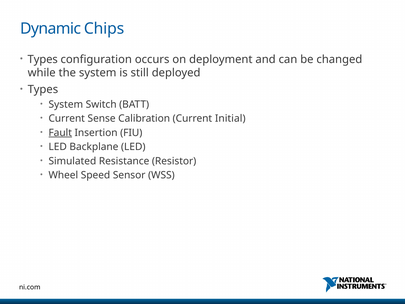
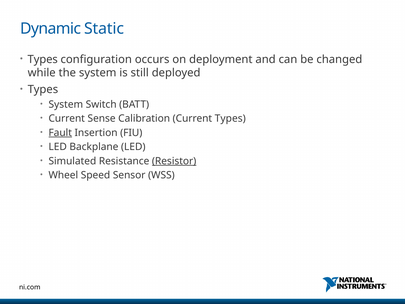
Chips: Chips -> Static
Current Initial: Initial -> Types
Resistor underline: none -> present
